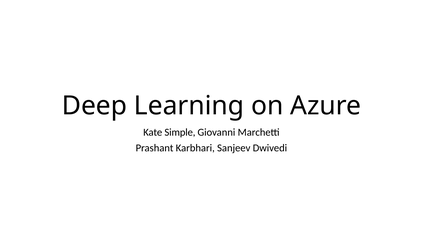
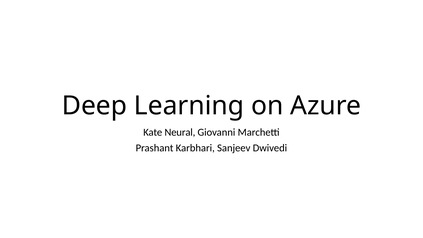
Simple: Simple -> Neural
